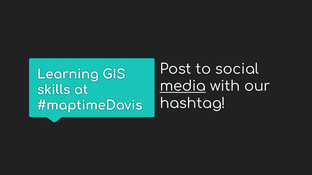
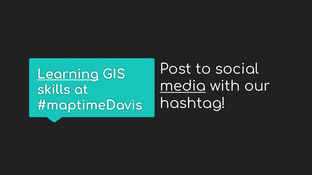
Learning underline: none -> present
